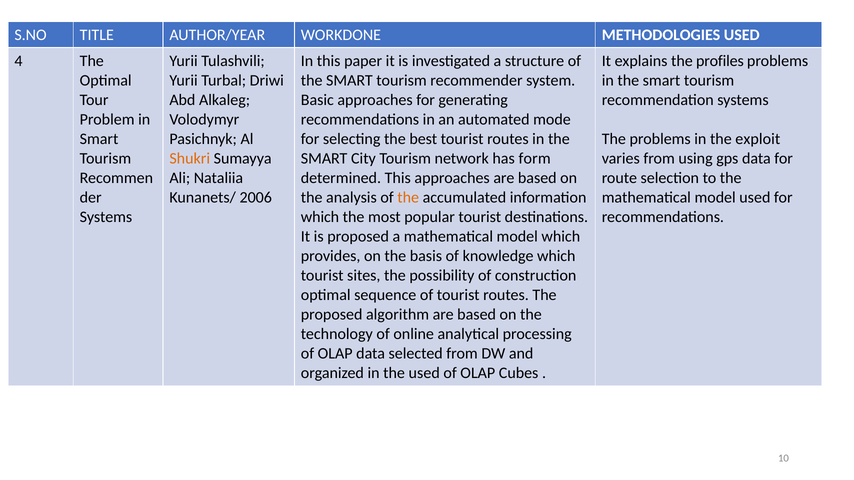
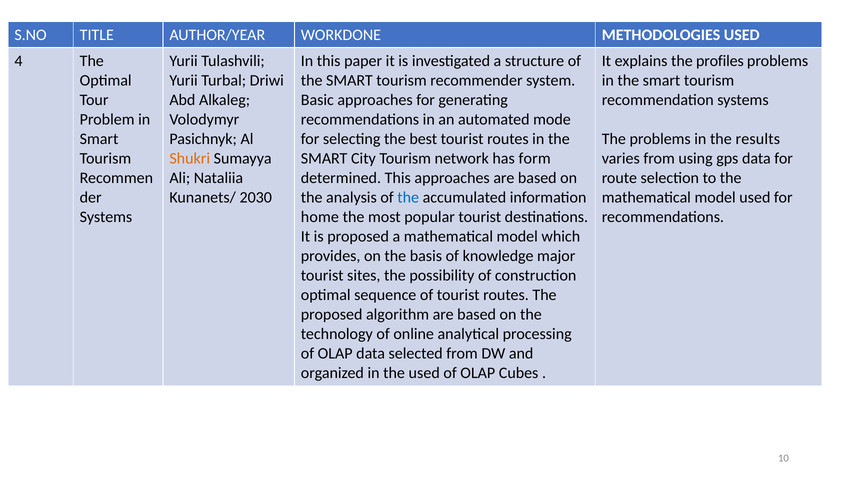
exploit: exploit -> results
2006: 2006 -> 2030
the at (408, 198) colour: orange -> blue
which at (320, 217): which -> home
knowledge which: which -> major
